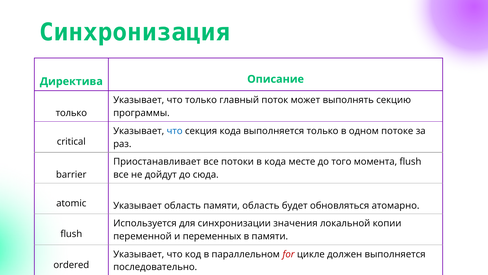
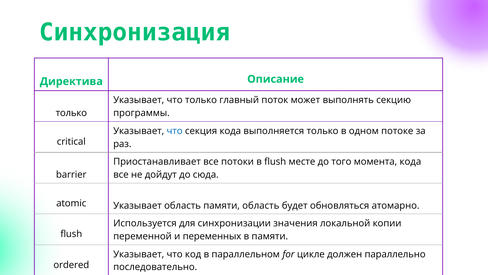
в кода: кода -> flush
момента flush: flush -> кода
for colour: red -> black
должен выполняется: выполняется -> параллельно
